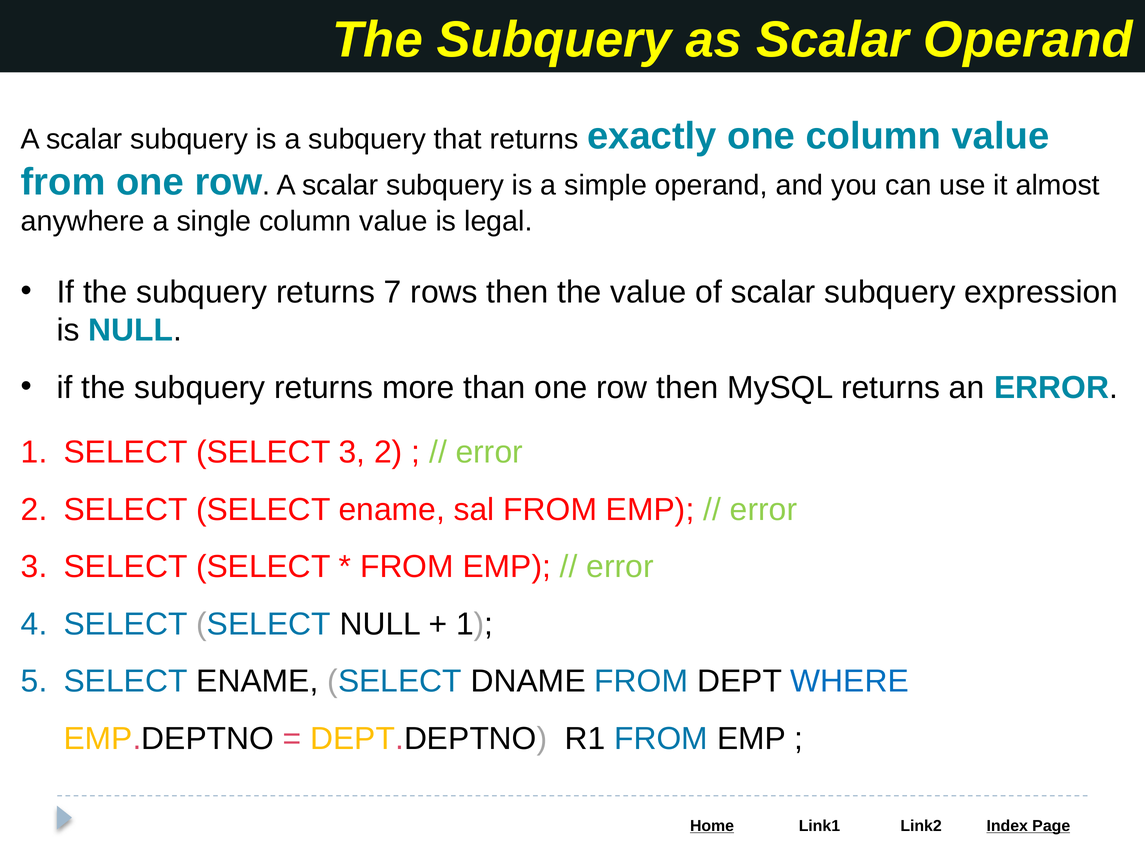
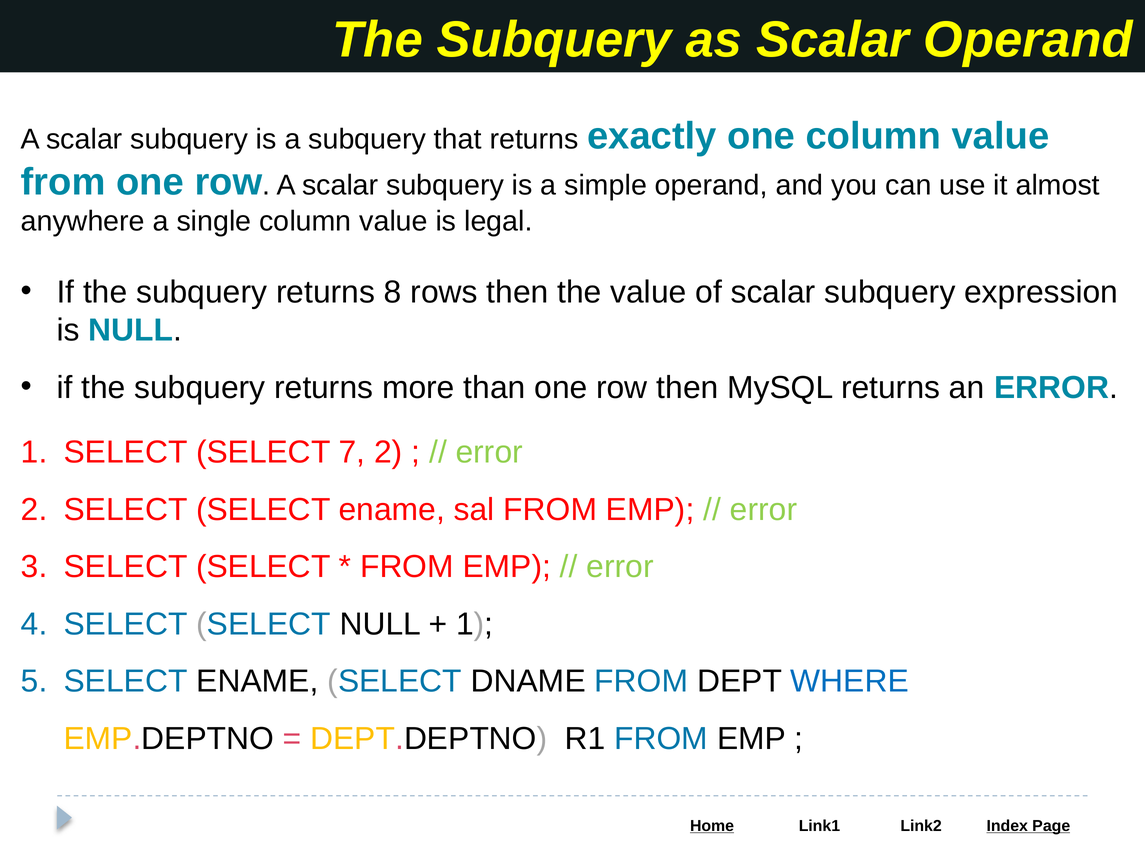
7: 7 -> 8
SELECT 3: 3 -> 7
